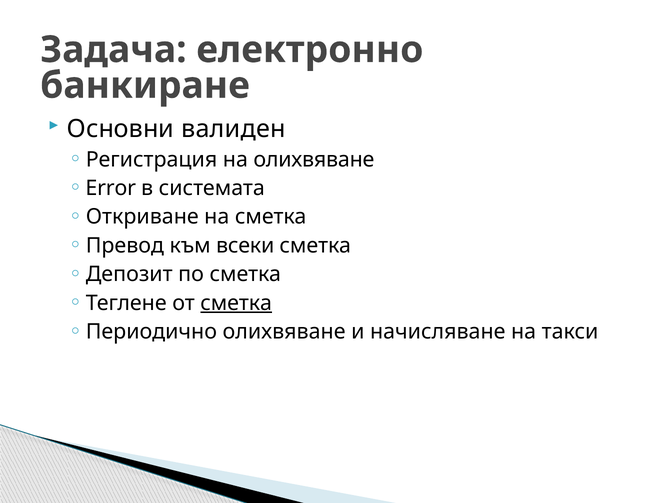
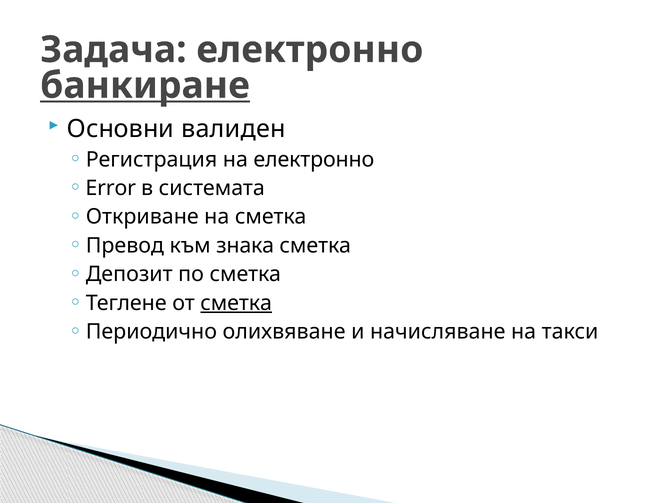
банкиране underline: none -> present
на олихвяване: олихвяване -> електронно
всеки: всеки -> знака
